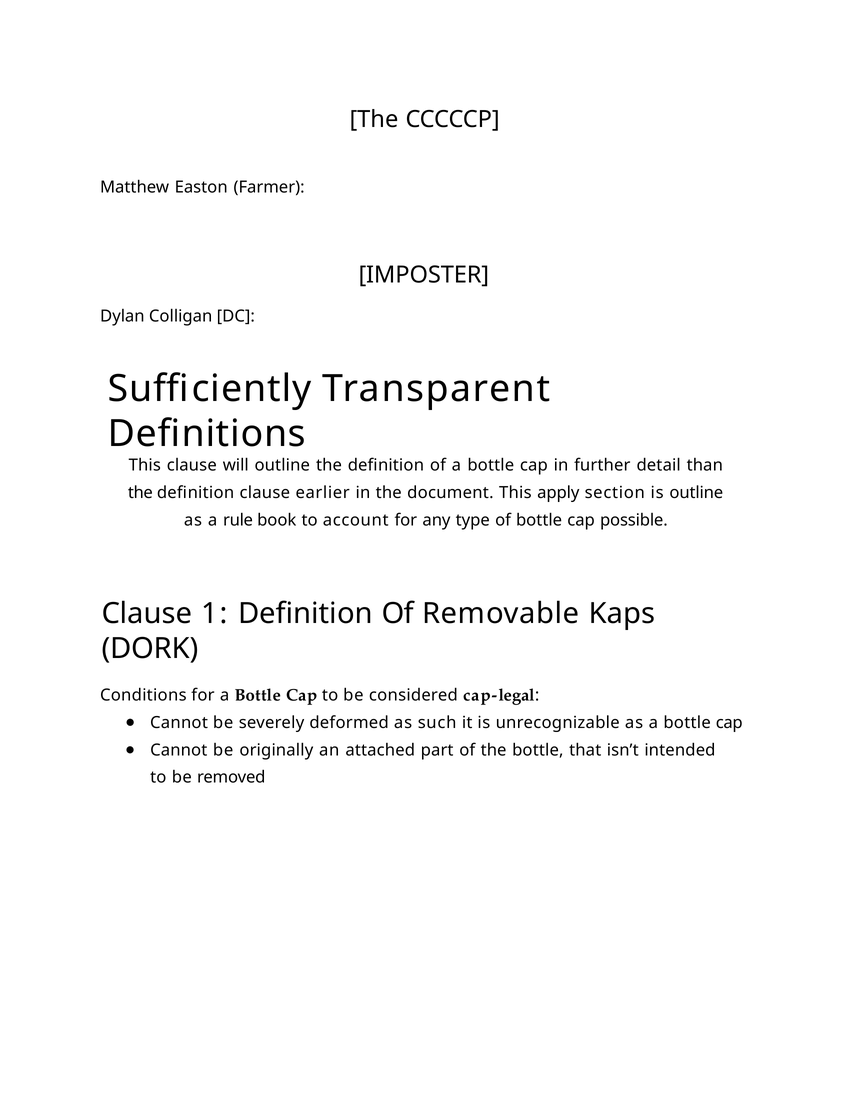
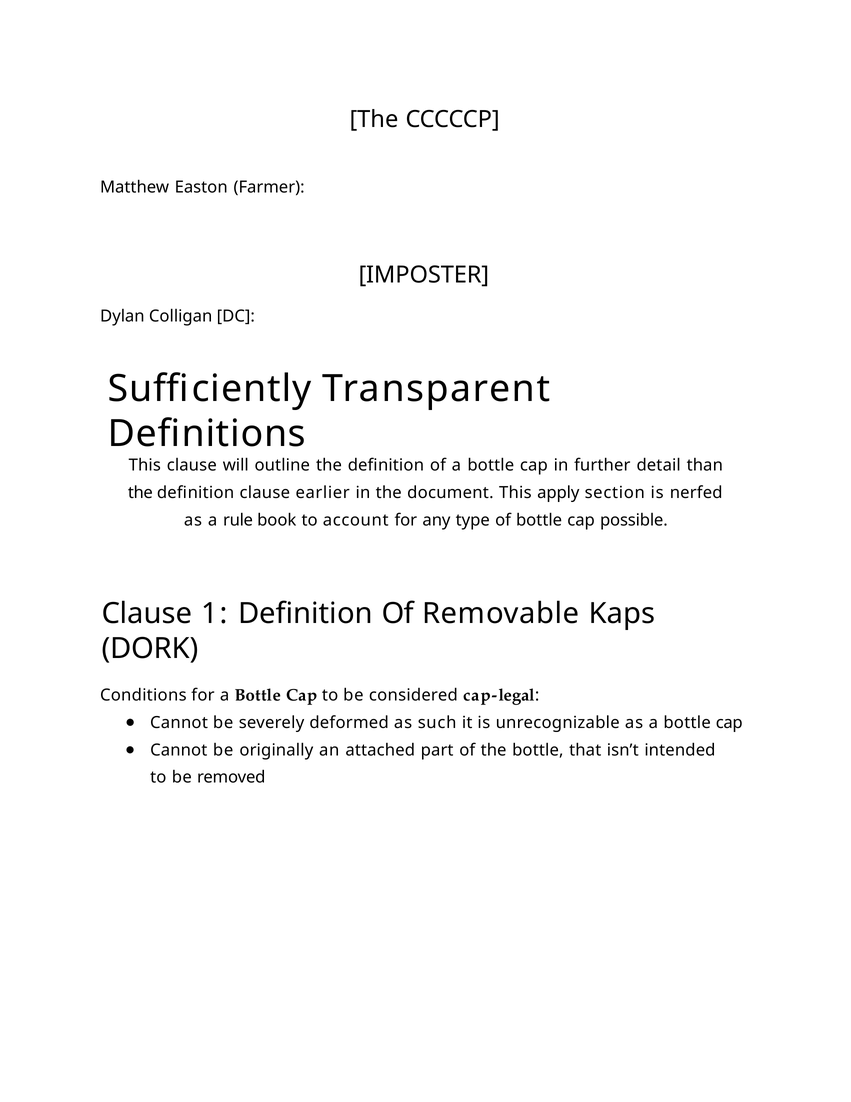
is outline: outline -> nerfed
